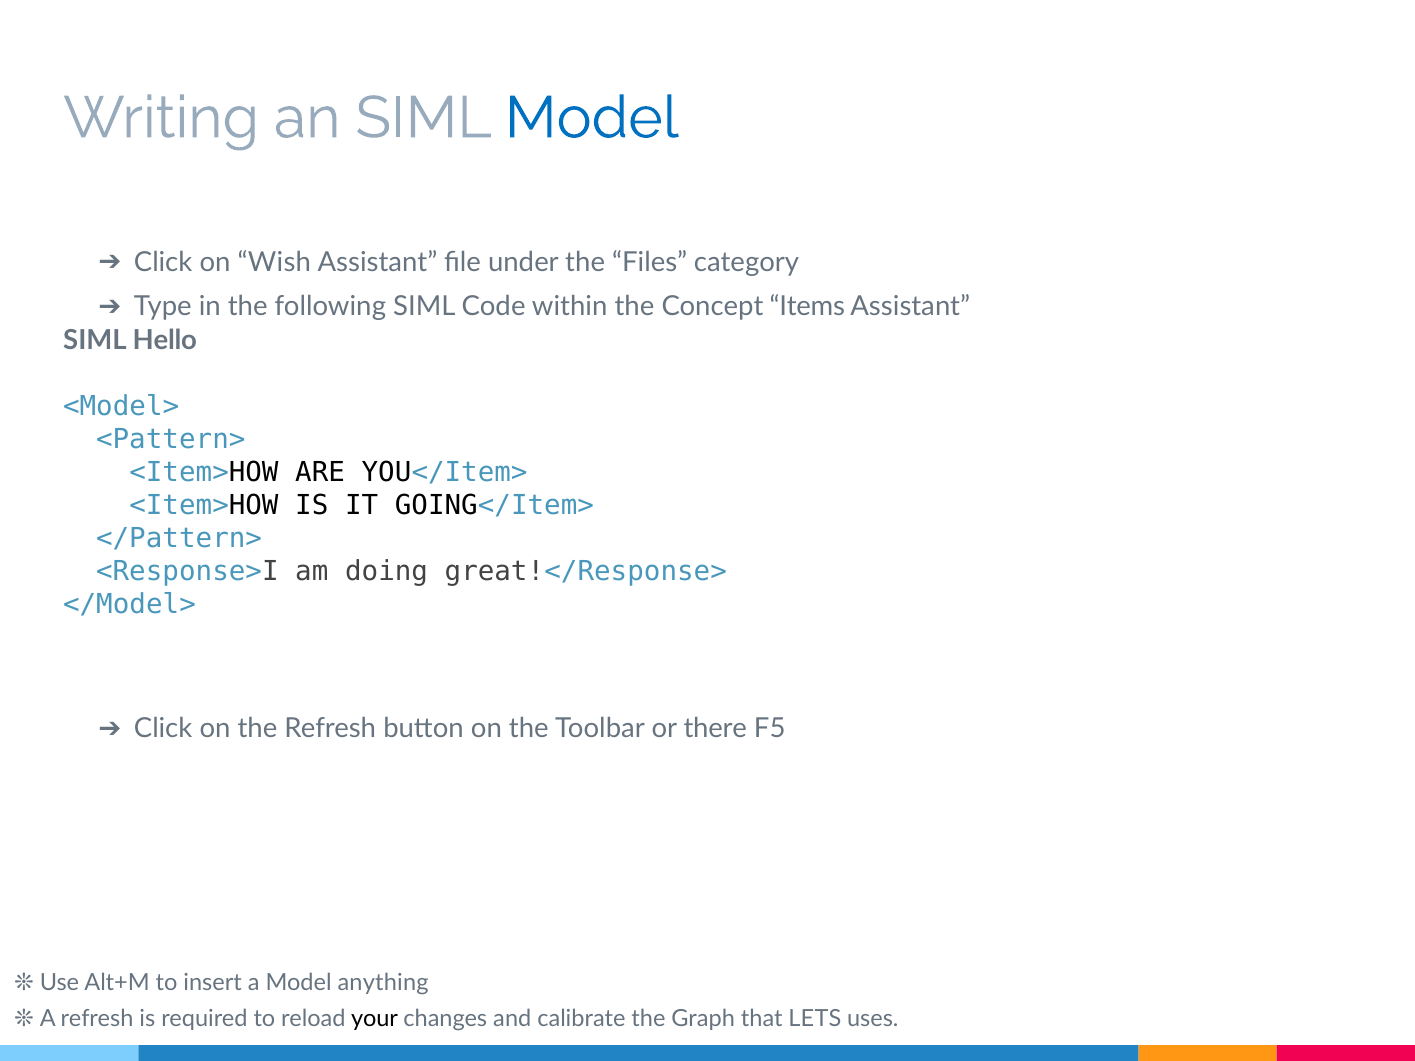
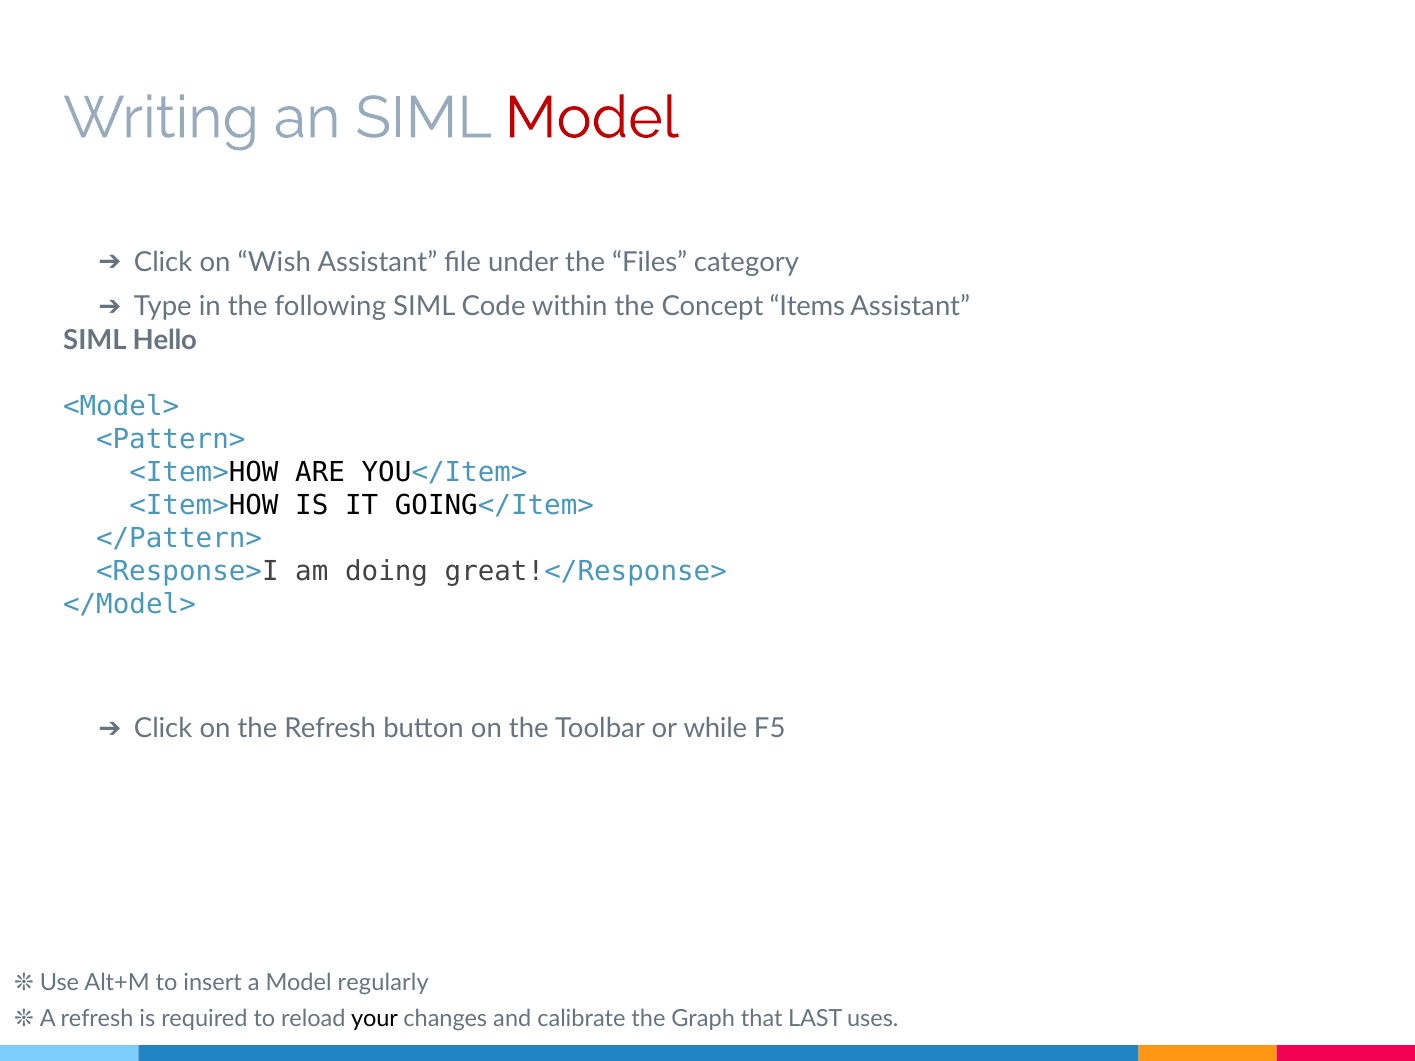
Model at (592, 118) colour: blue -> red
there: there -> while
anything: anything -> regularly
LETS: LETS -> LAST
